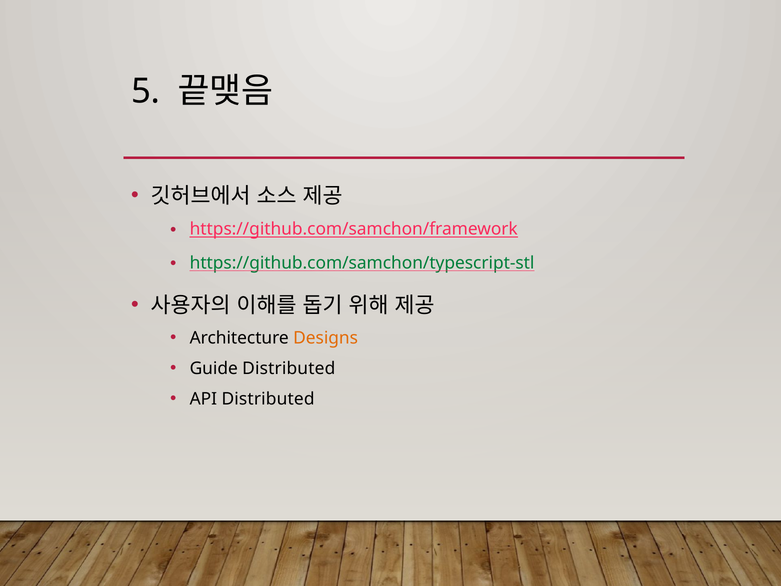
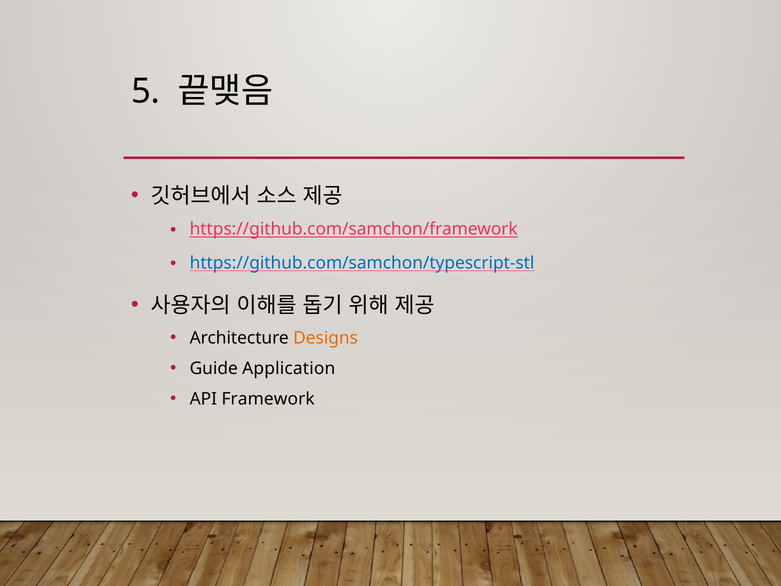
https://github.com/samchon/typescript-stl colour: green -> blue
Guide Distributed: Distributed -> Application
API Distributed: Distributed -> Framework
